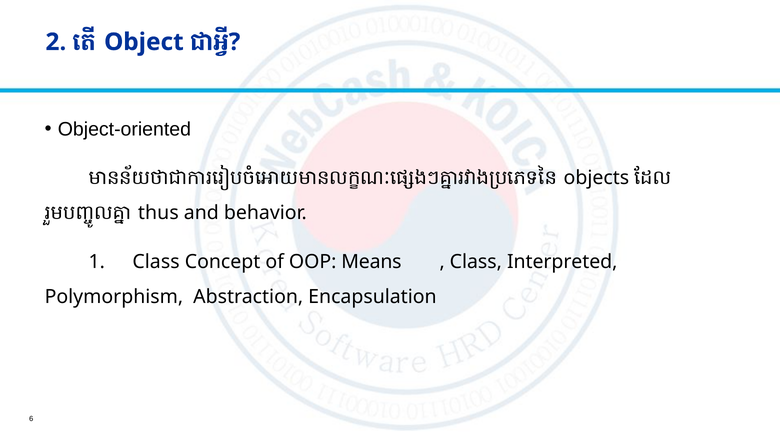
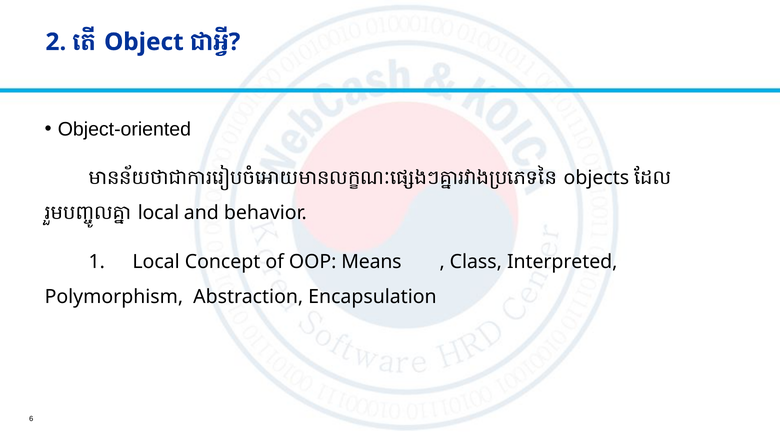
thus at (158, 213): thus -> local
1 Class: Class -> Local
